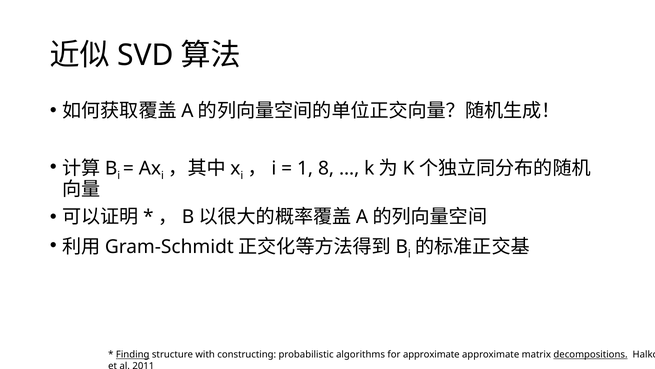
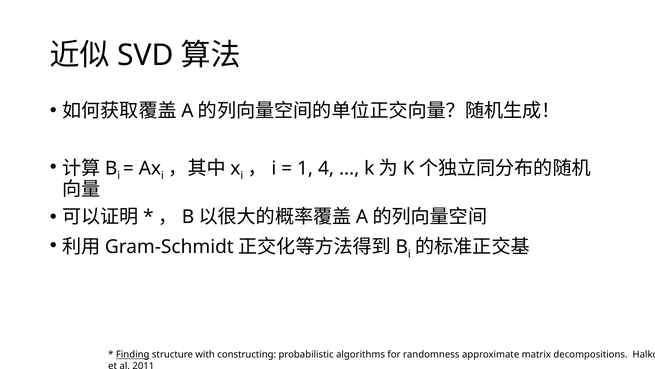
8: 8 -> 4
for approximate: approximate -> randomness
decompositions underline: present -> none
